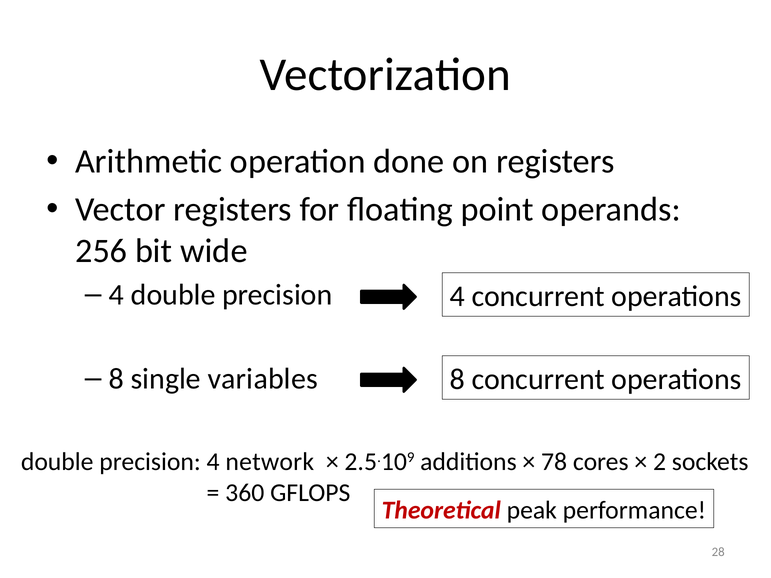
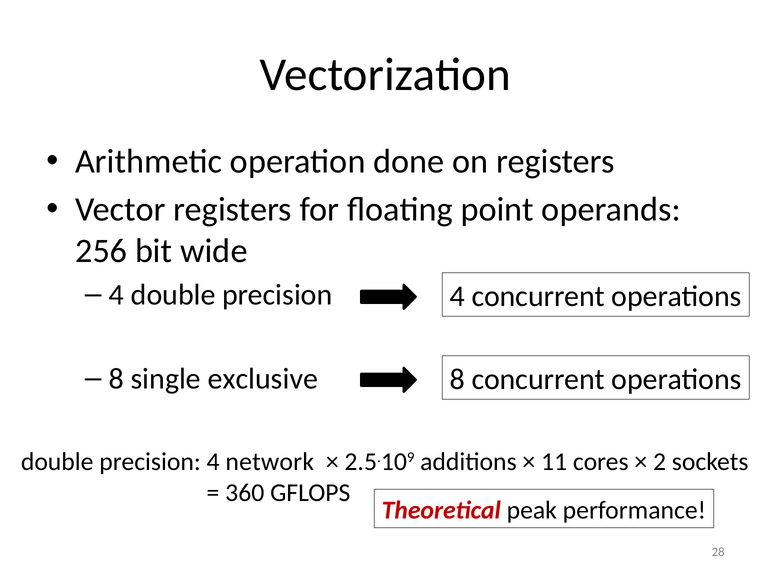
variables: variables -> exclusive
78: 78 -> 11
